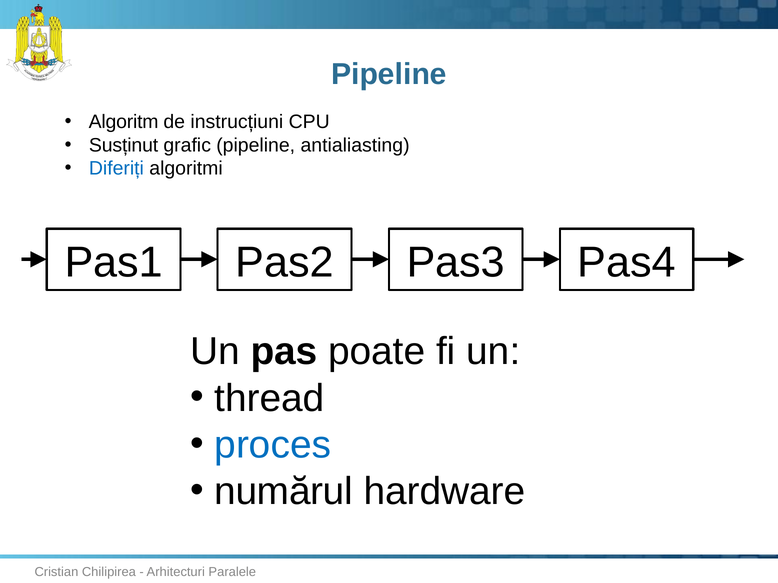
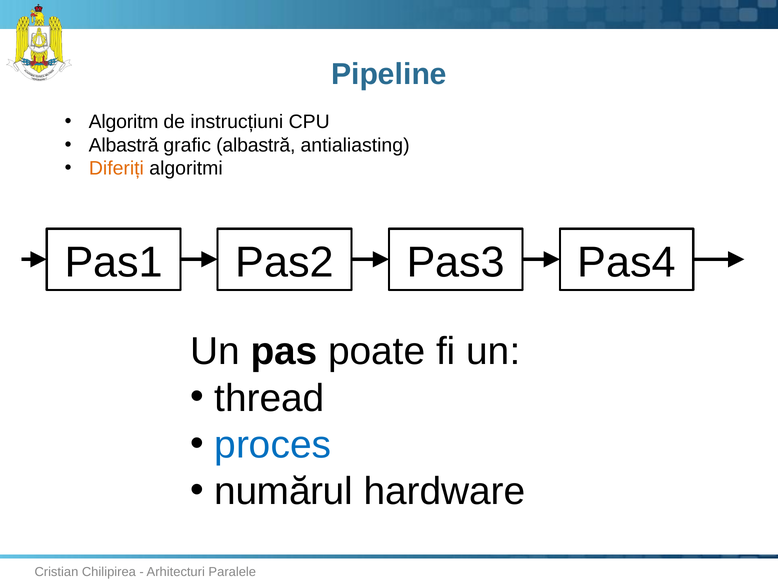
Susținut at (124, 145): Susținut -> Albastră
grafic pipeline: pipeline -> albastră
Diferiți colour: blue -> orange
